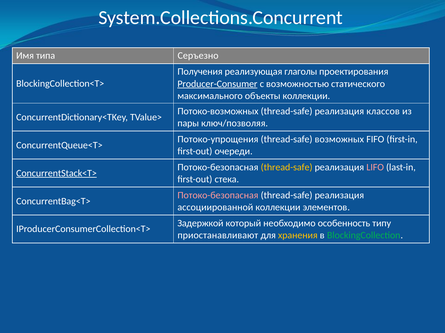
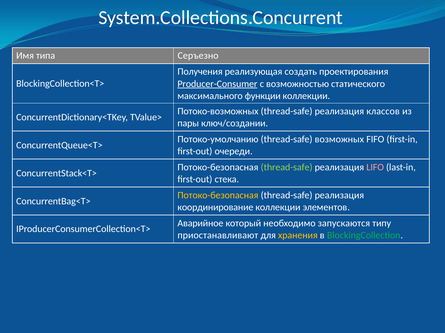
глаголы: глаголы -> создать
объекты: объекты -> функции
ключ/позволяя: ключ/позволяя -> ключ/создании
Потоко-упрощения: Потоко-упрощения -> Потоко-умолчанию
thread-safe at (287, 168) colour: yellow -> light green
ConcurrentStack<T> underline: present -> none
Потоко-безопасная at (218, 196) colour: pink -> yellow
ассоциированной: ассоциированной -> координирование
Задержкой: Задержкой -> Аварийное
особенность: особенность -> запускаются
